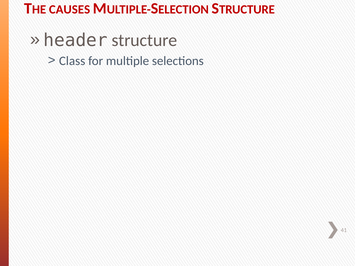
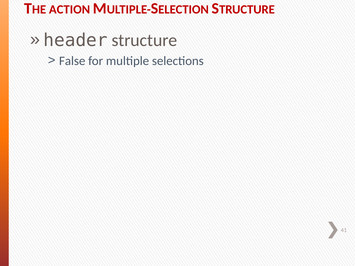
CAUSES: CAUSES -> ACTION
Class: Class -> False
